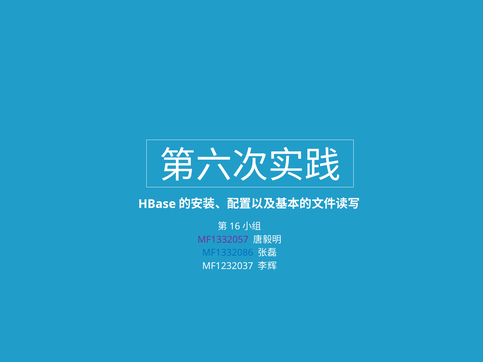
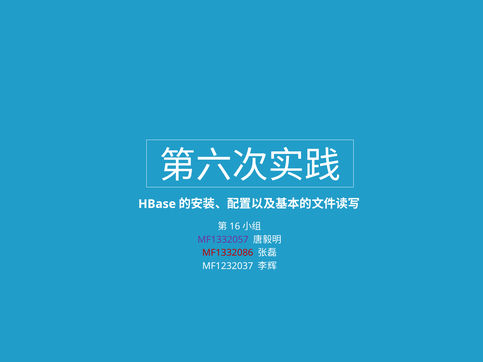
MF1332086 colour: blue -> red
